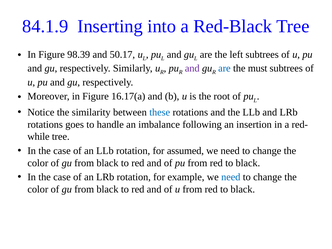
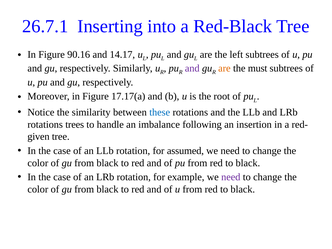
84.1.9: 84.1.9 -> 26.7.1
98.39: 98.39 -> 90.16
50.17: 50.17 -> 14.17
are at (224, 68) colour: blue -> orange
16.17(a: 16.17(a -> 17.17(a
goes: goes -> trees
while: while -> given
need at (231, 177) colour: blue -> purple
